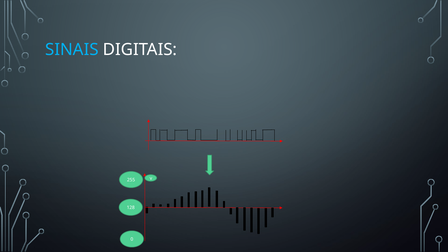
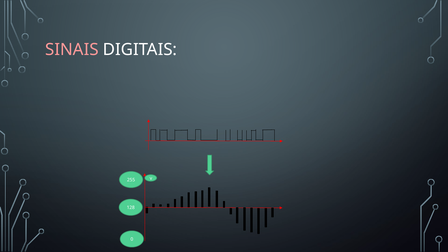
SINAIS colour: light blue -> pink
